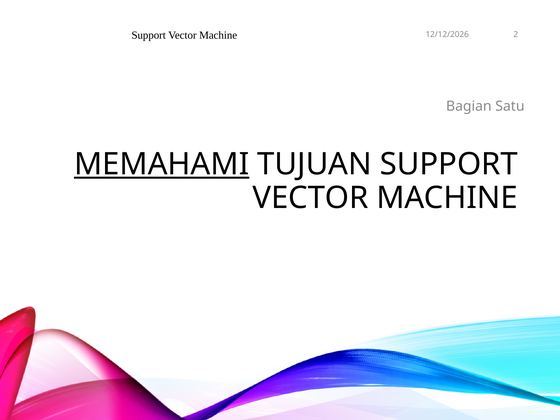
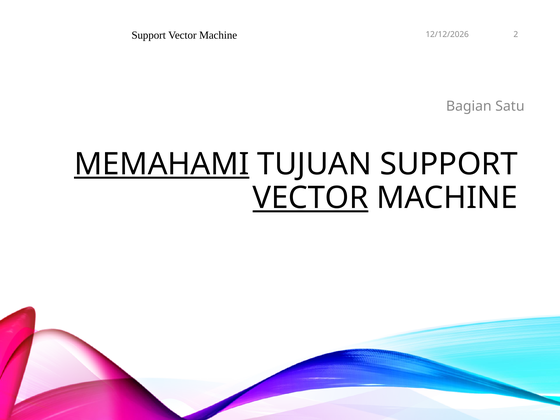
VECTOR at (310, 198) underline: none -> present
